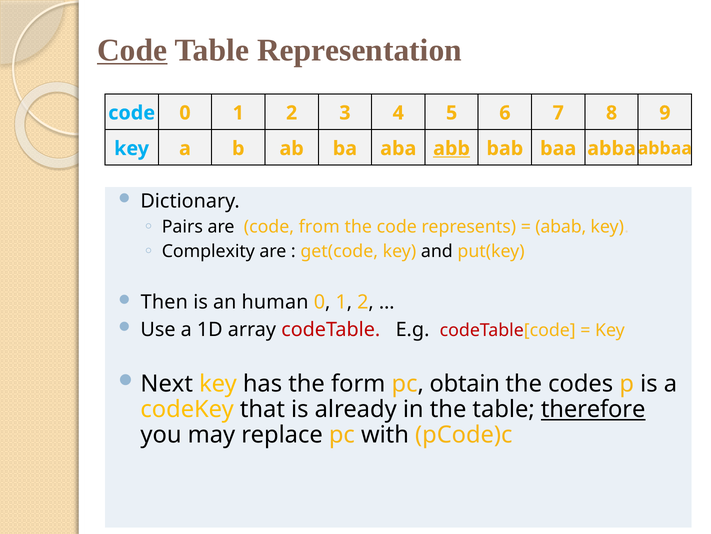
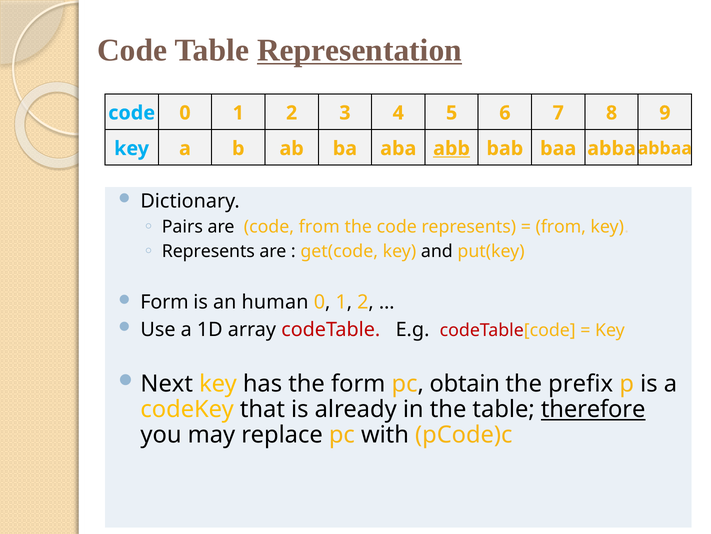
Code at (132, 50) underline: present -> none
Representation underline: none -> present
abab at (561, 227): abab -> from
Complexity at (208, 251): Complexity -> Represents
Then at (164, 302): Then -> Form
codes: codes -> prefix
